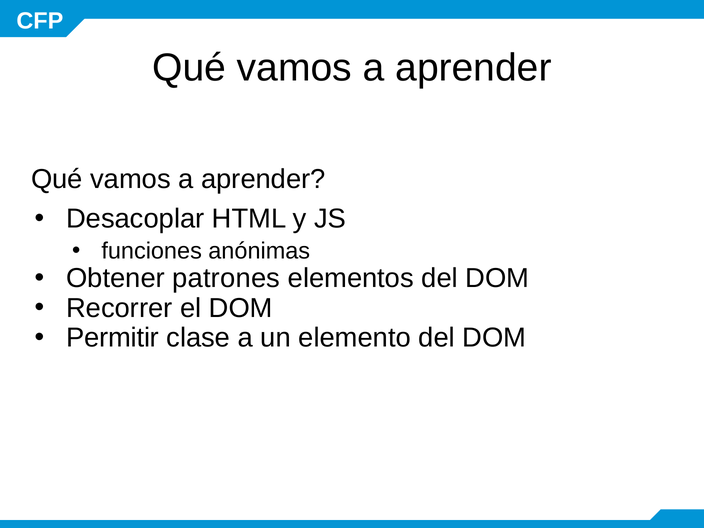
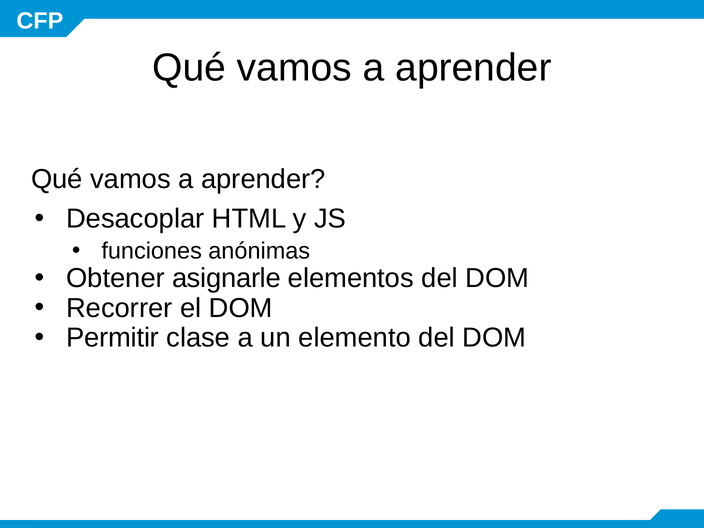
patrones: patrones -> asignarle
